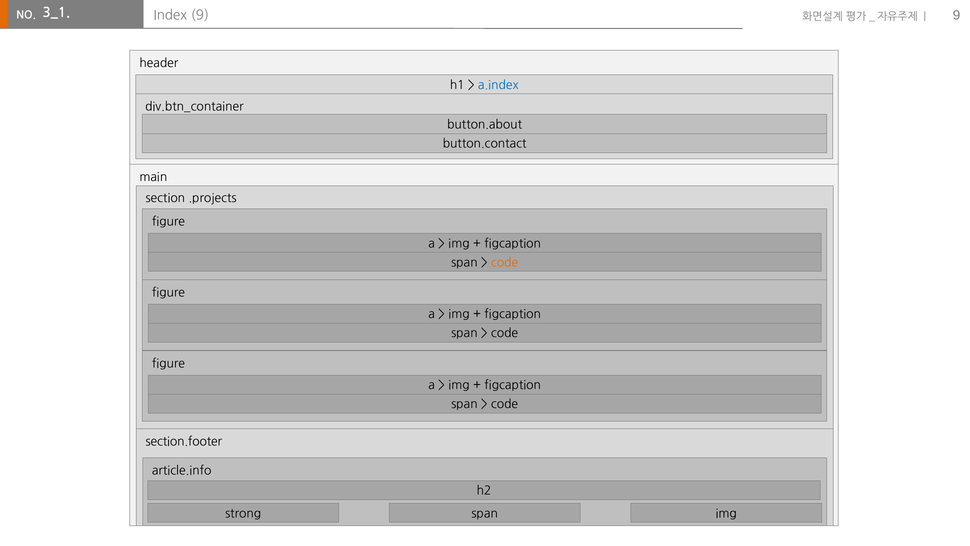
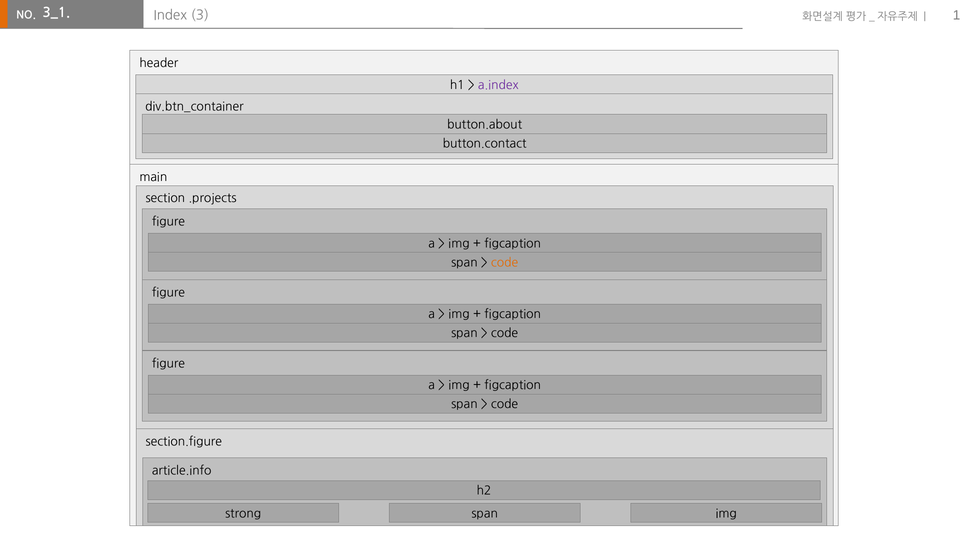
Index 9: 9 -> 3
9 at (957, 15): 9 -> 1
a.index colour: blue -> purple
section.footer: section.footer -> section.figure
